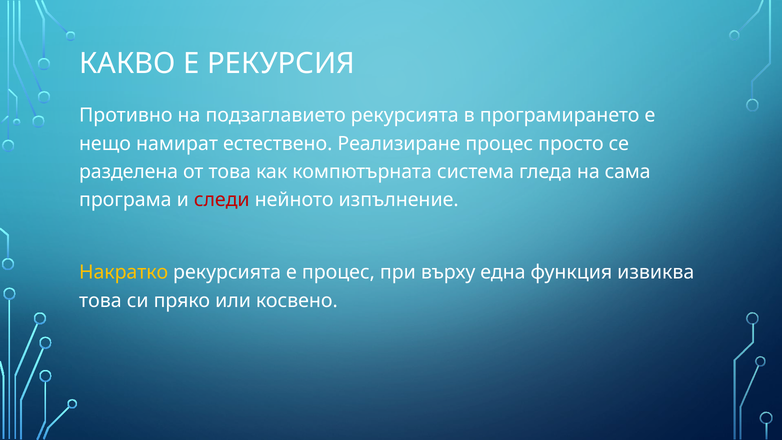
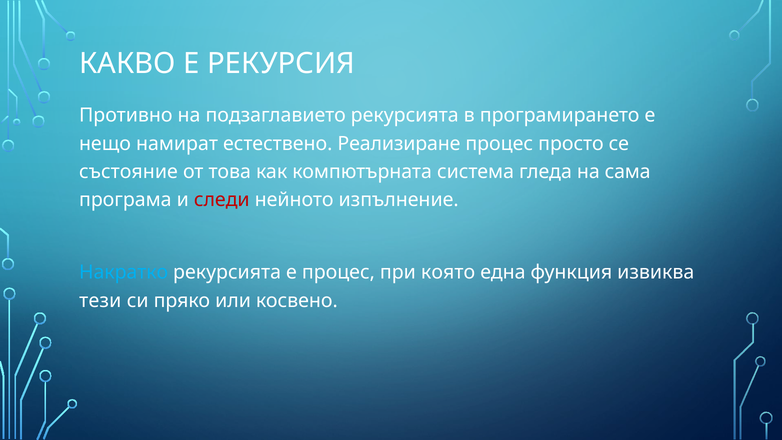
разделена: разделена -> състояние
Накратко colour: yellow -> light blue
върху: върху -> която
това at (100, 301): това -> тези
